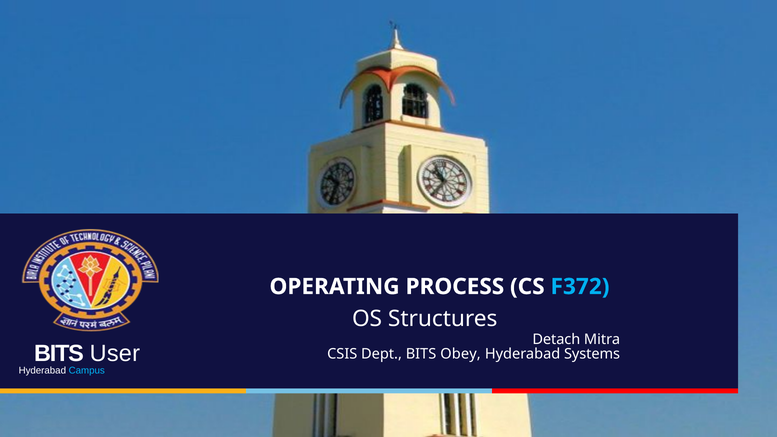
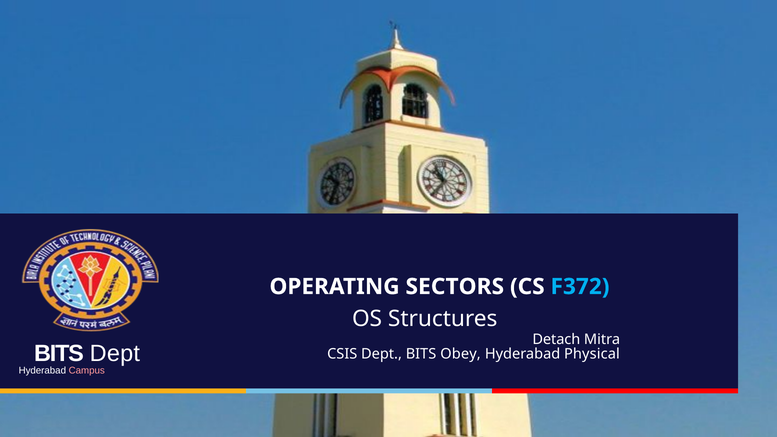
PROCESS: PROCESS -> SECTORS
BITS User: User -> Dept
Systems: Systems -> Physical
Campus colour: light blue -> pink
